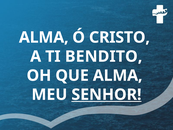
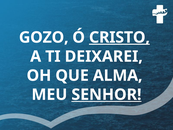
ALMA at (44, 37): ALMA -> GOZO
CRISTO underline: none -> present
BENDITO: BENDITO -> DEIXAREI
